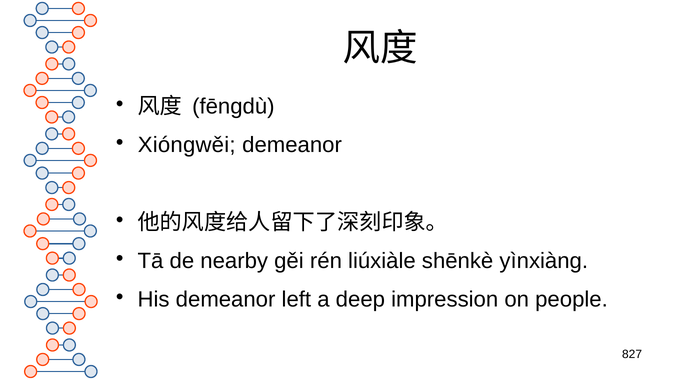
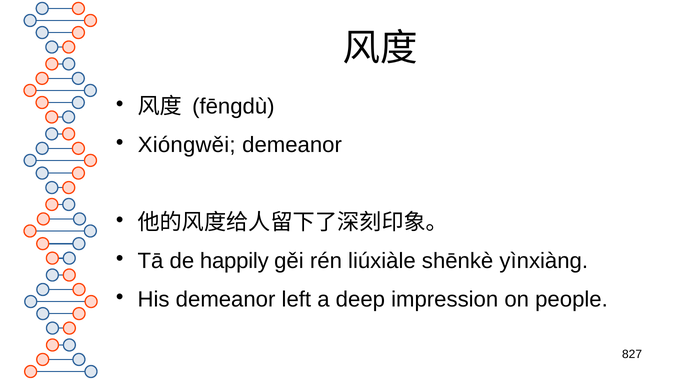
nearby: nearby -> happily
